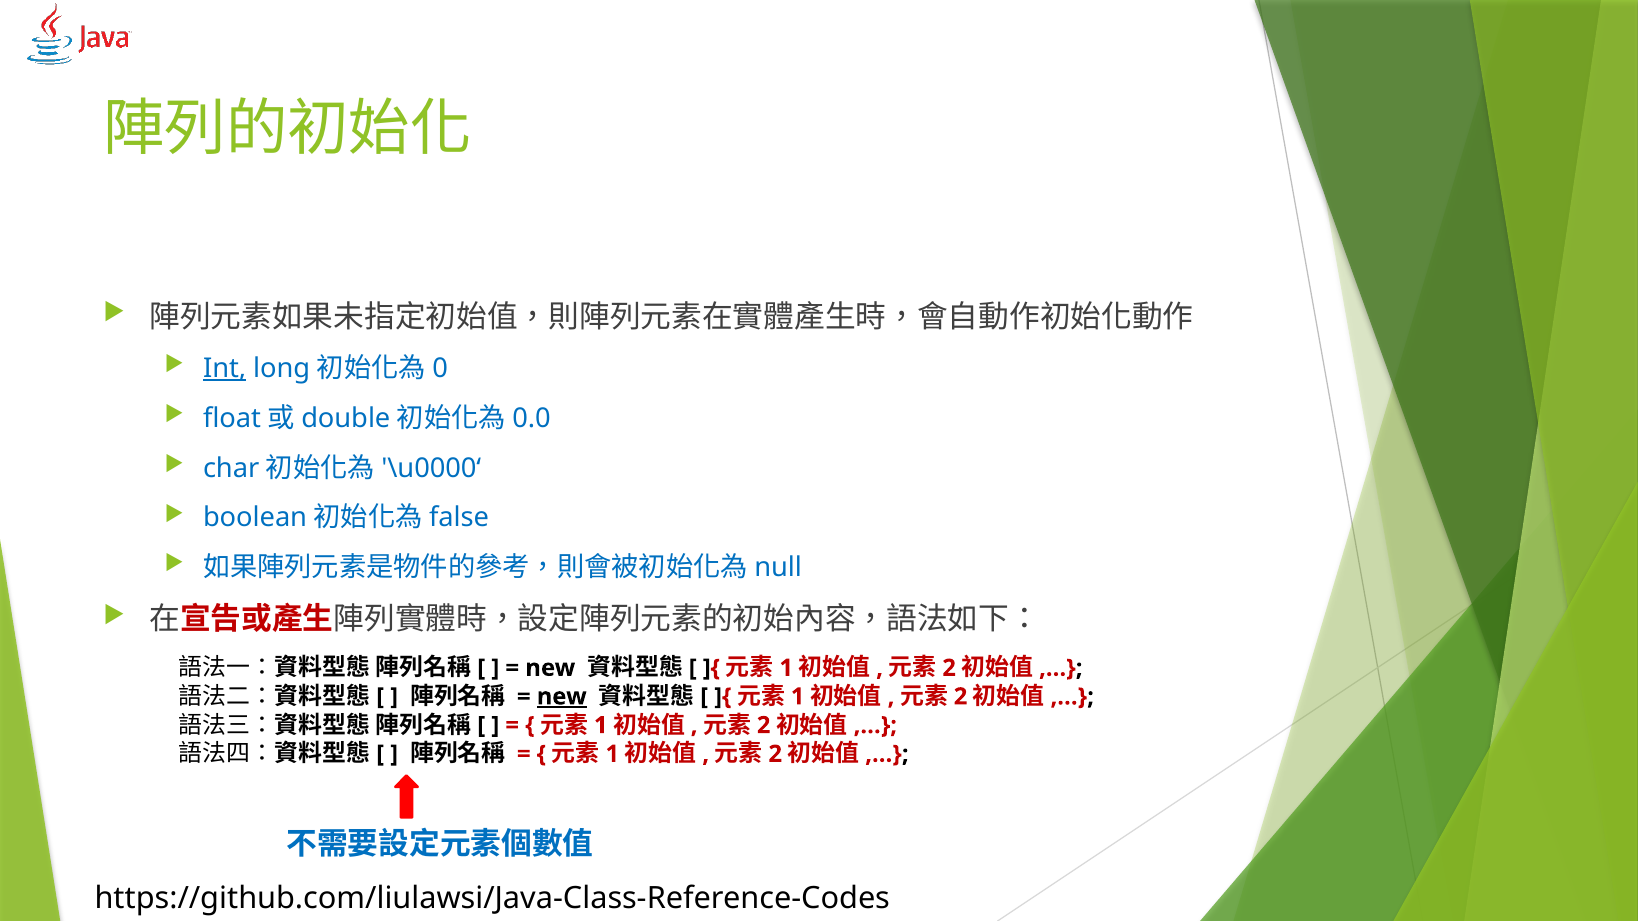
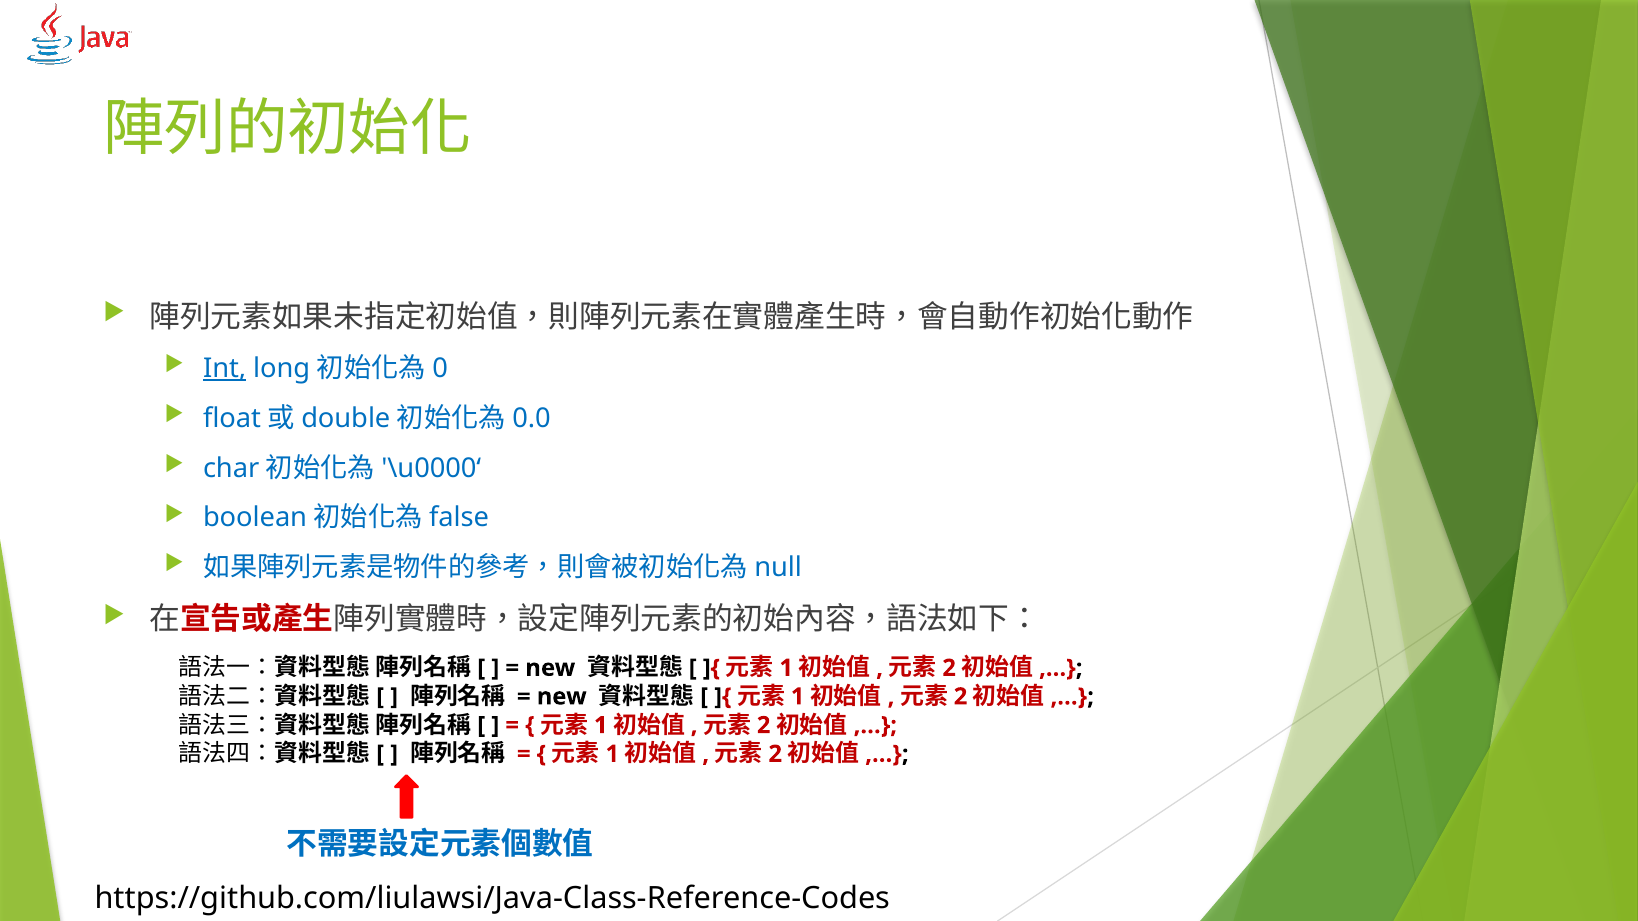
new at (562, 697) underline: present -> none
